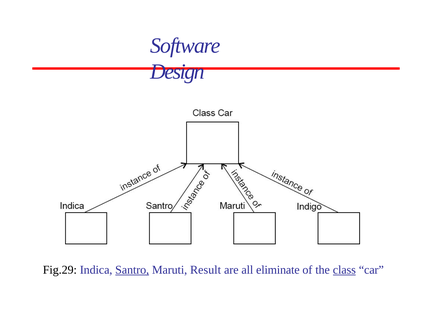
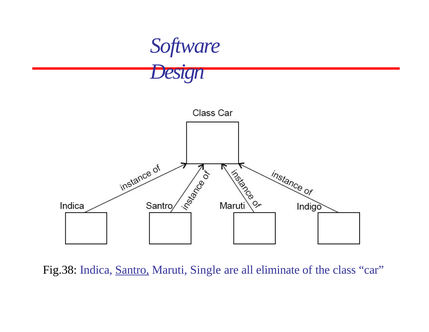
Fig.29: Fig.29 -> Fig.38
Result: Result -> Single
class underline: present -> none
